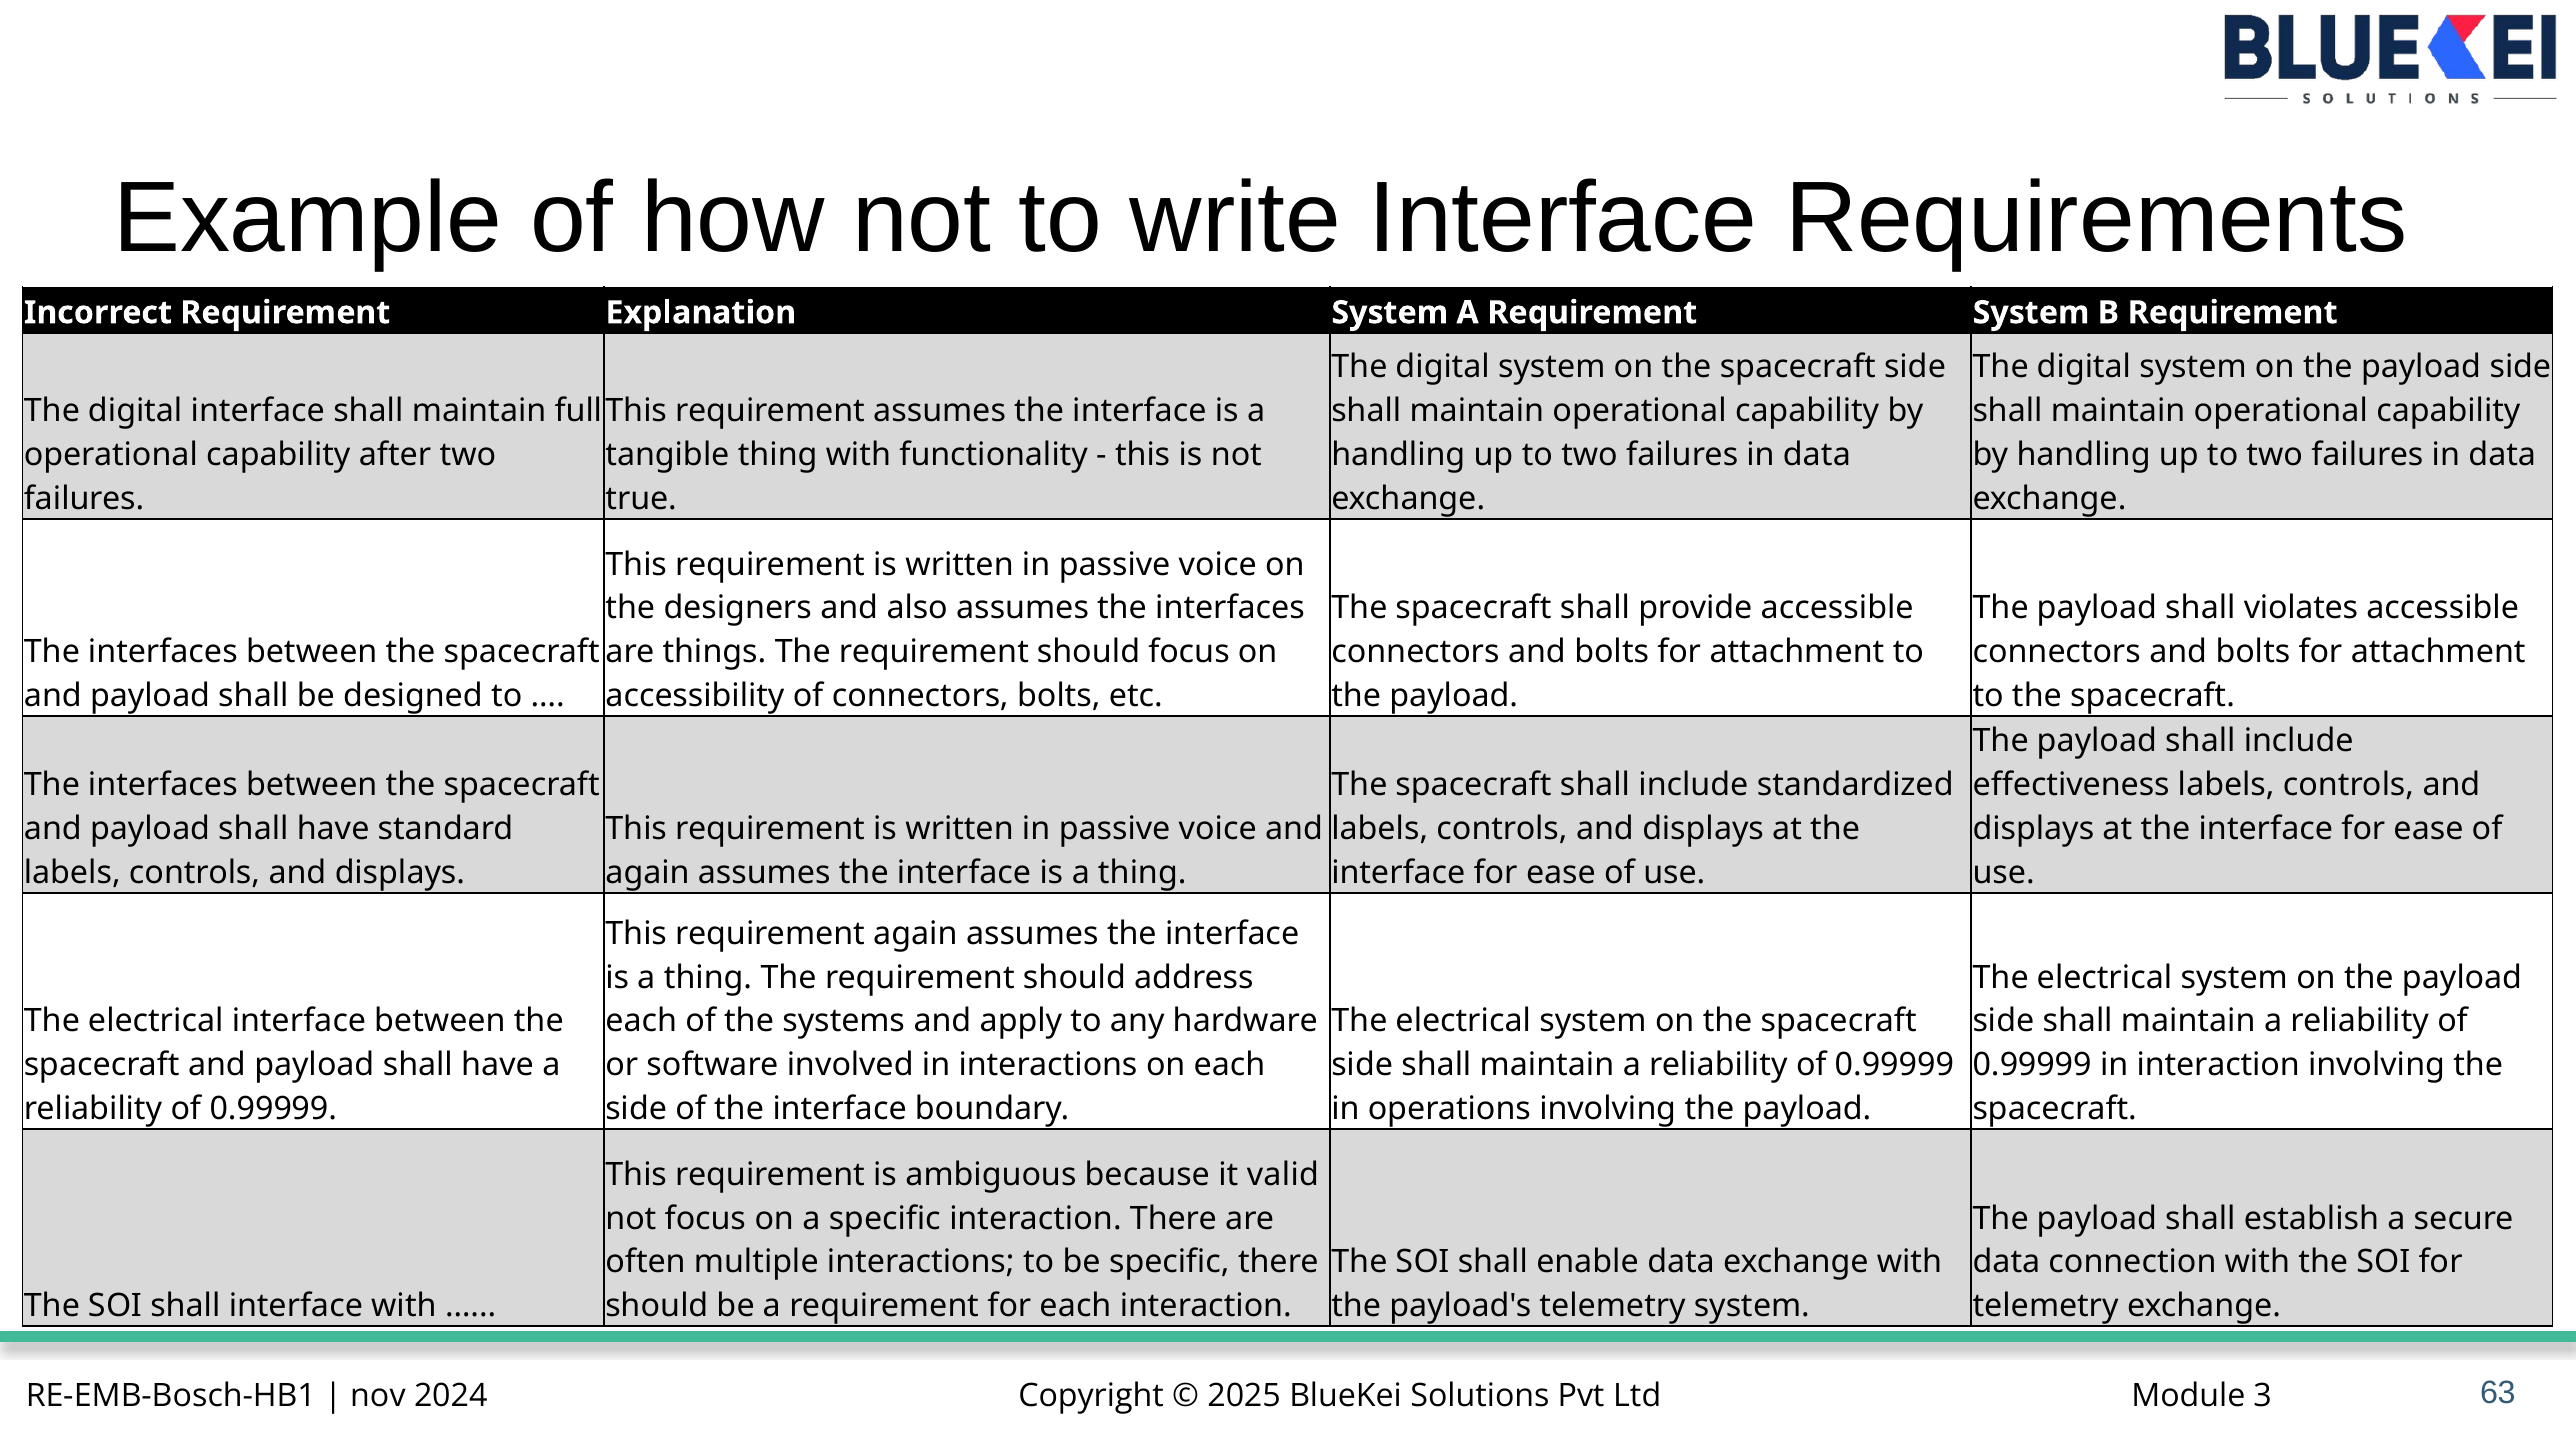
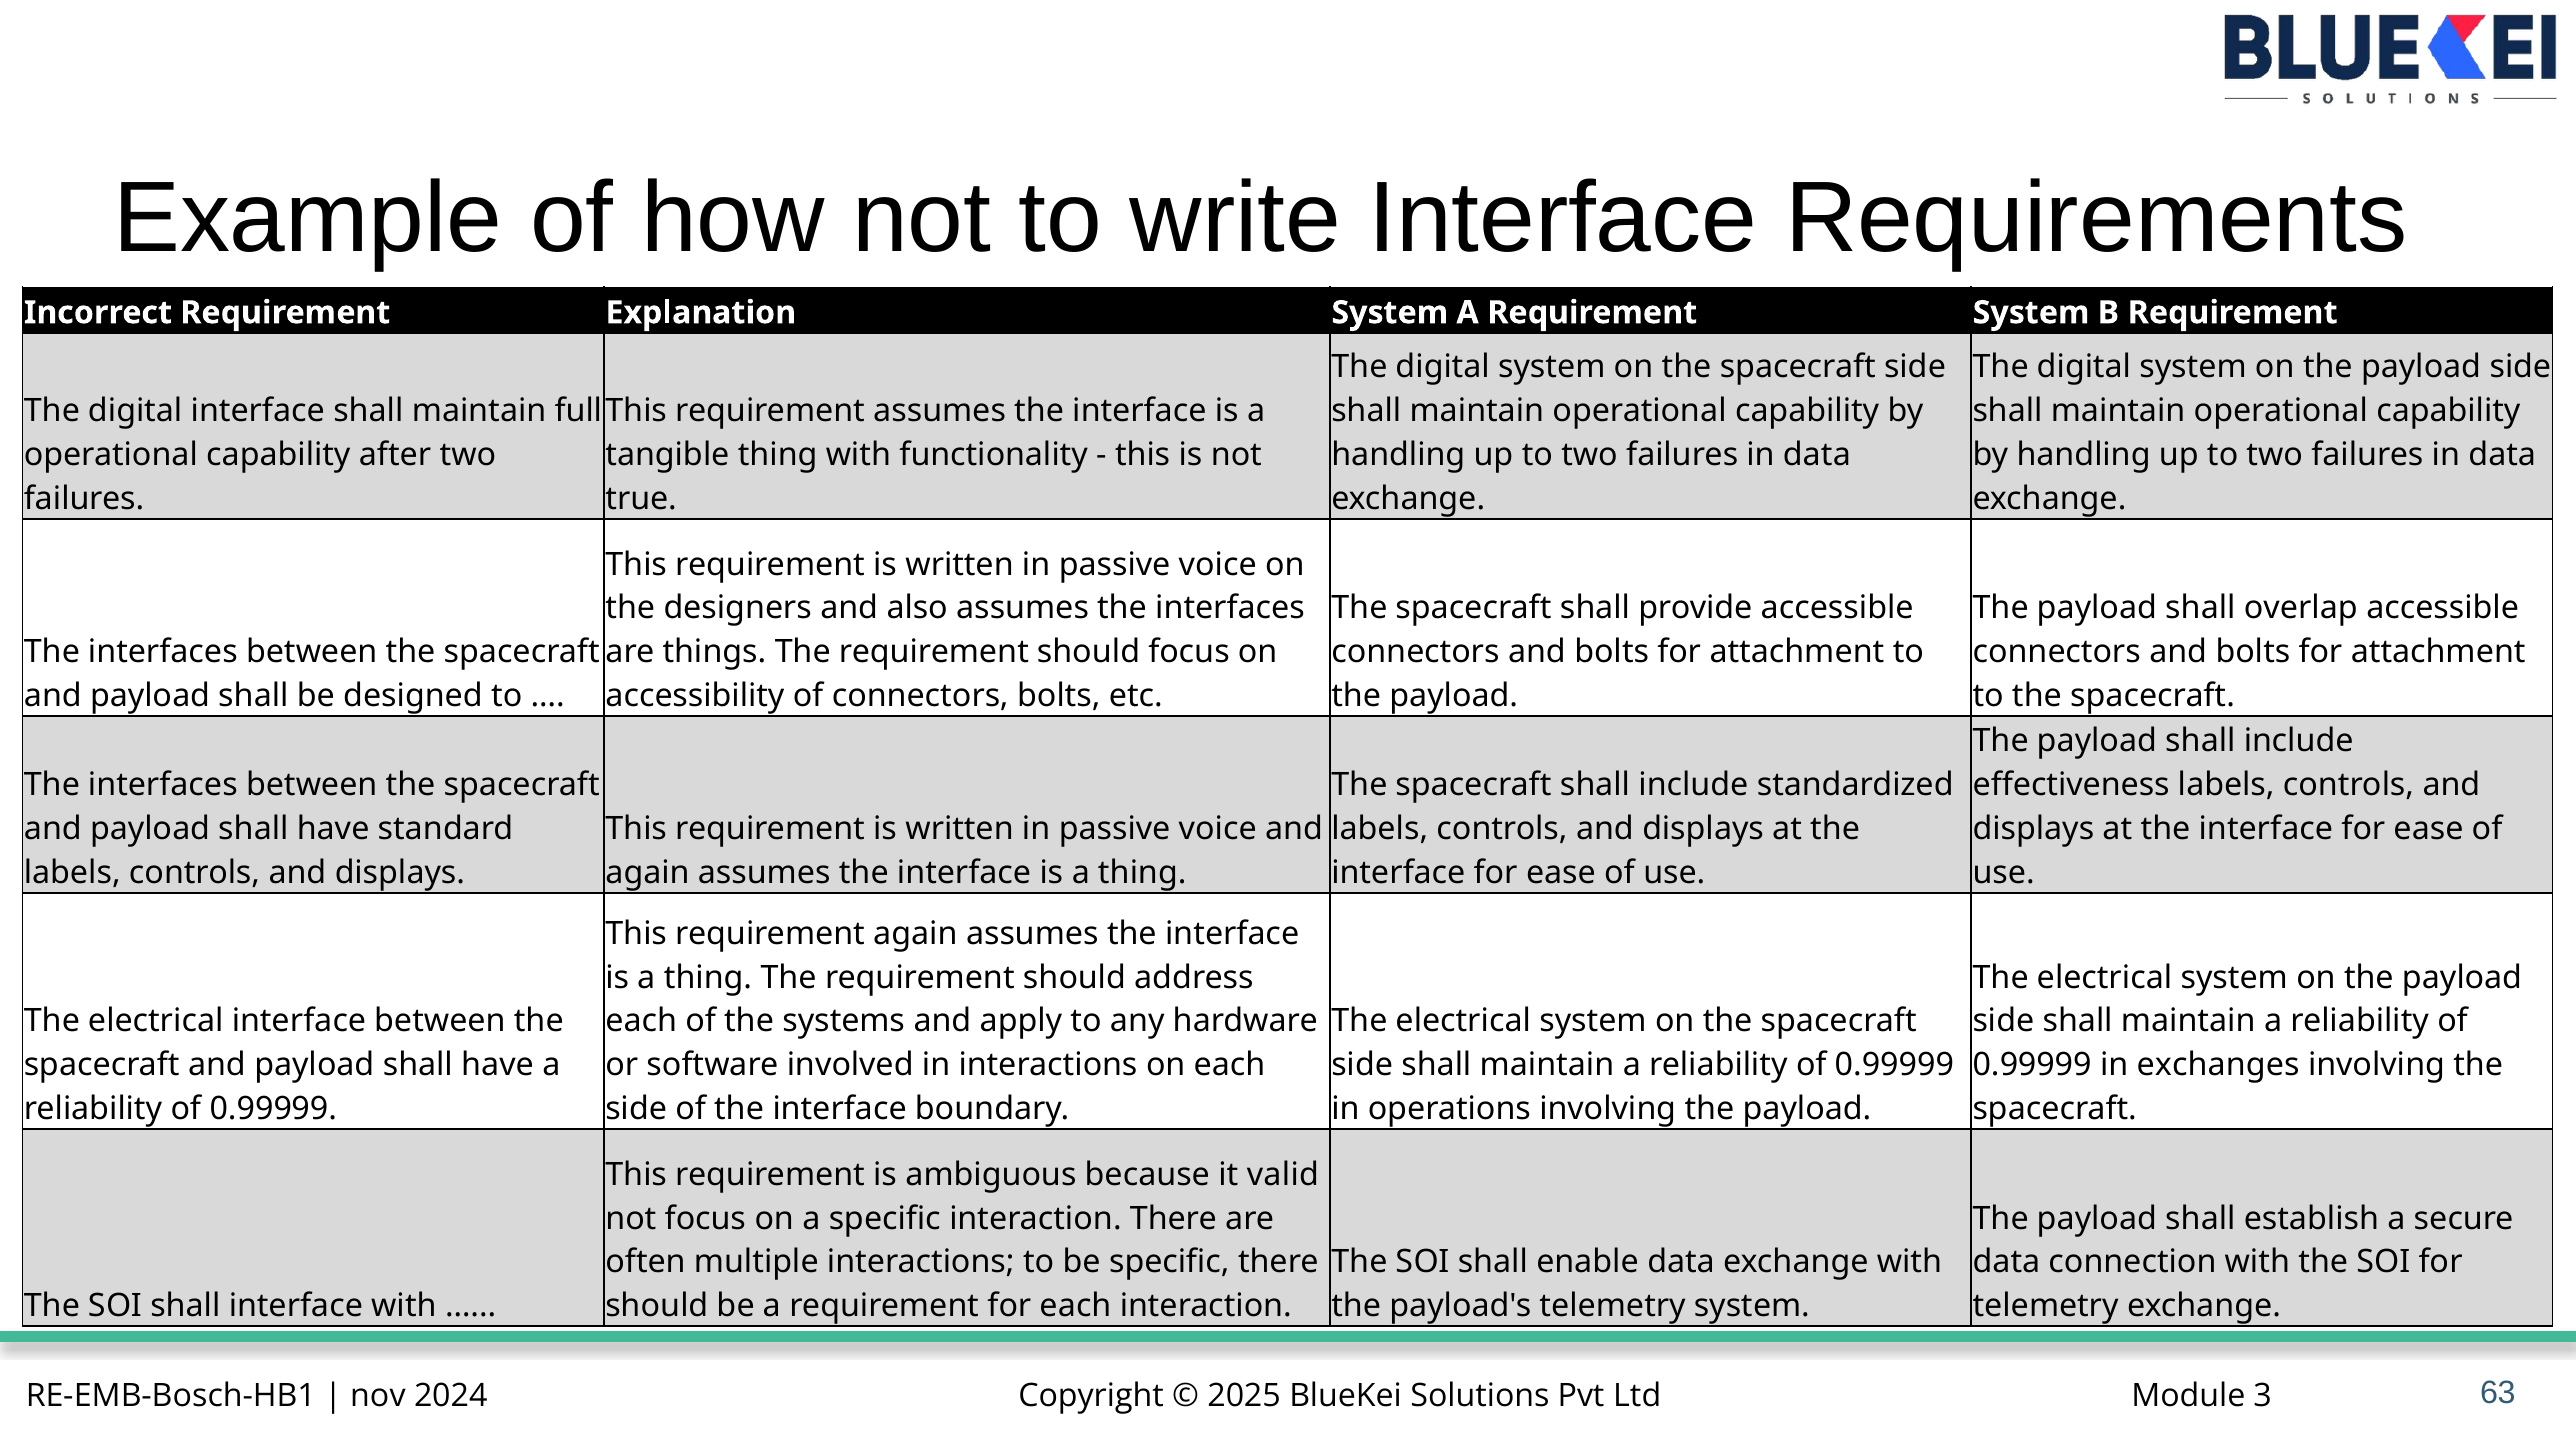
violates: violates -> overlap
in interaction: interaction -> exchanges
